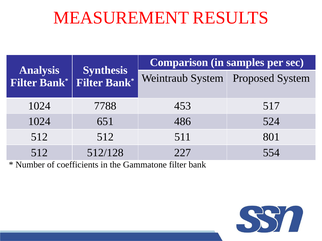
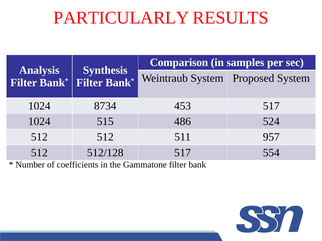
MEASUREMENT: MEASUREMENT -> PARTICULARLY
7788: 7788 -> 8734
651: 651 -> 515
801: 801 -> 957
512/128 227: 227 -> 517
